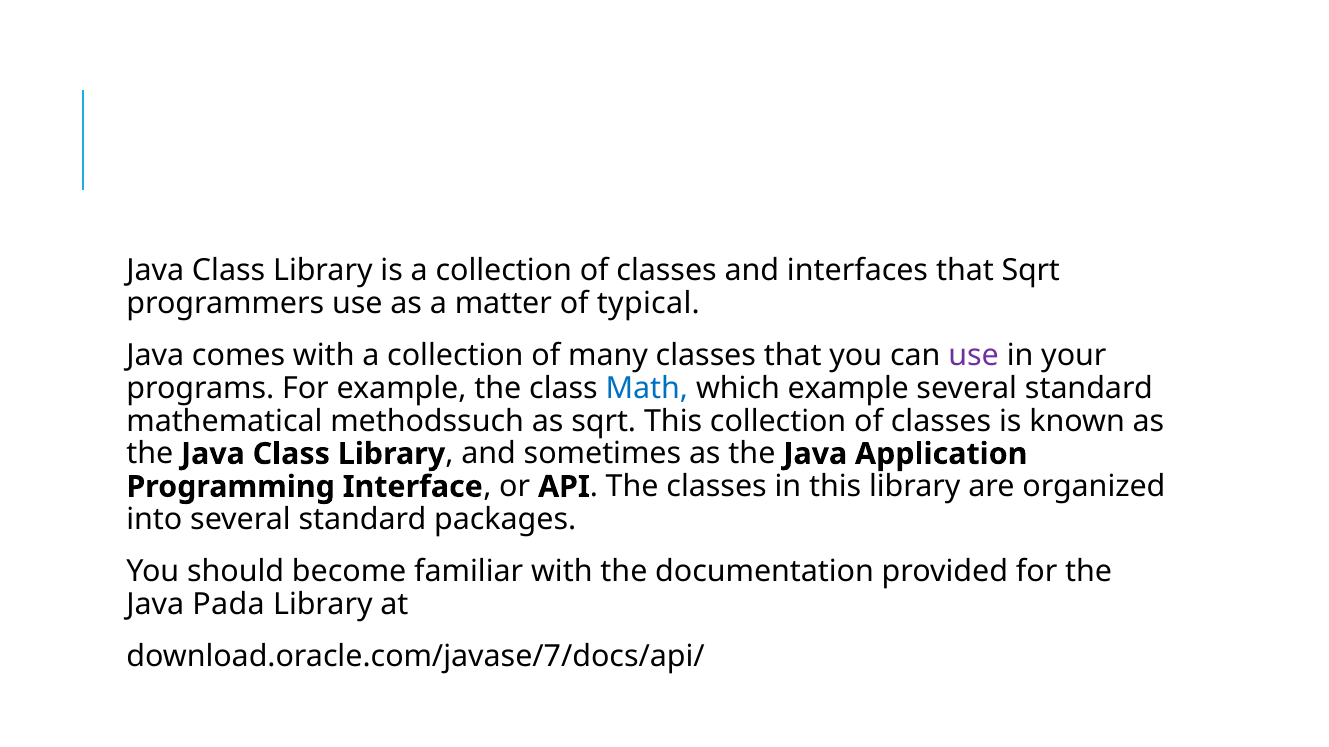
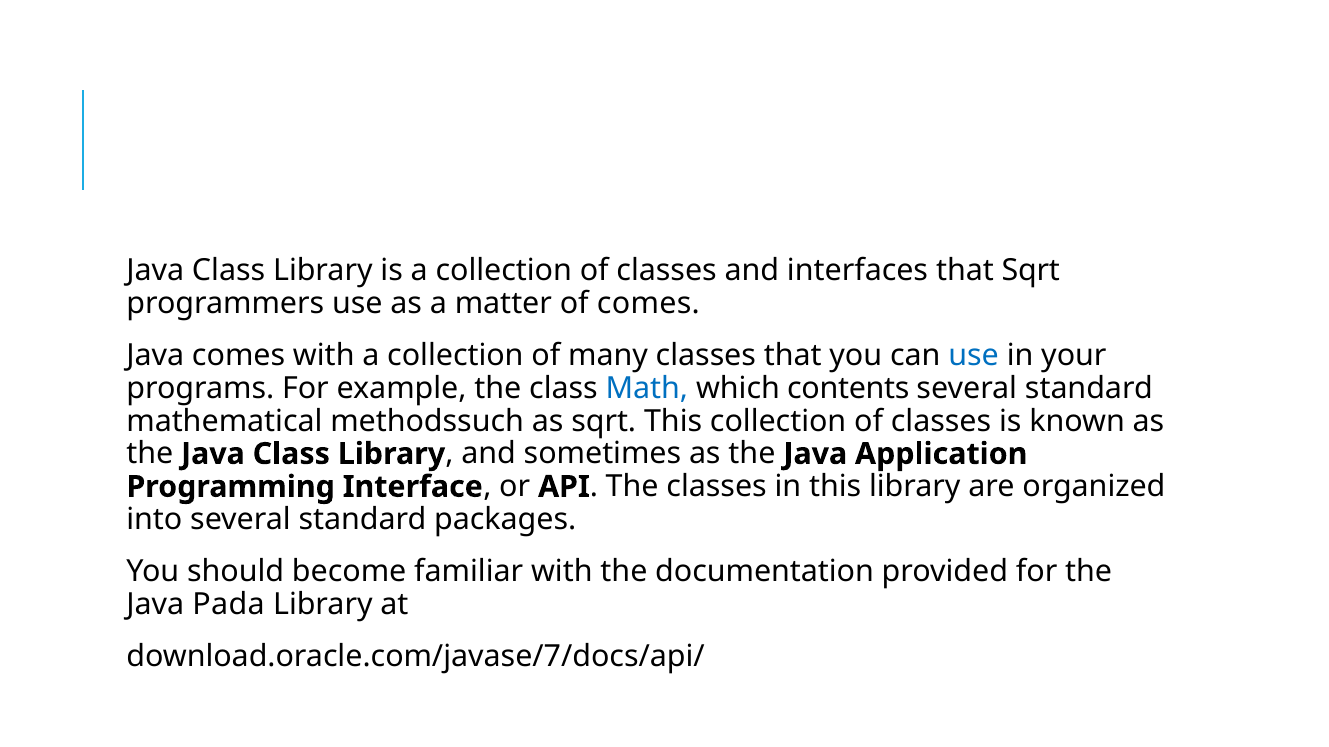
of typical: typical -> comes
use at (974, 356) colour: purple -> blue
which example: example -> contents
